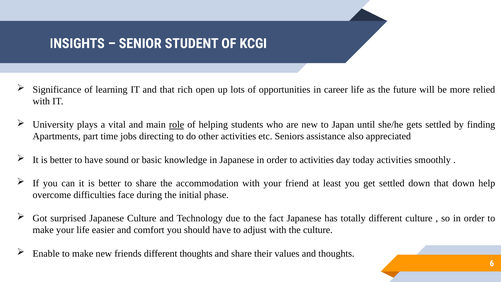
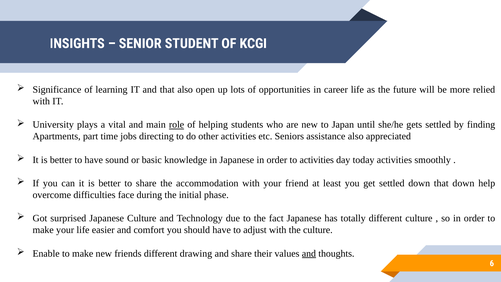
that rich: rich -> also
different thoughts: thoughts -> drawing
and at (309, 253) underline: none -> present
